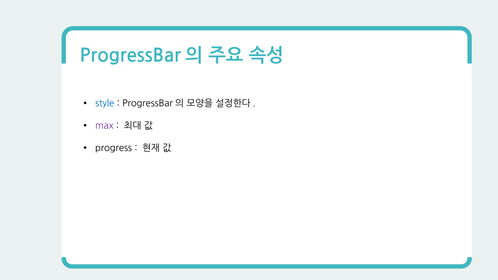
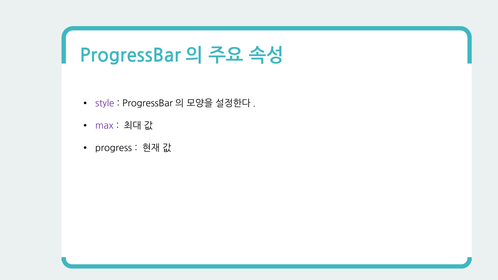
style colour: blue -> purple
